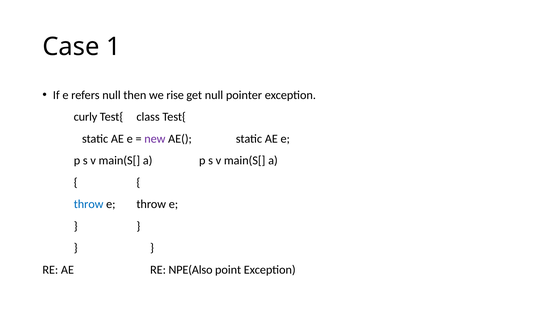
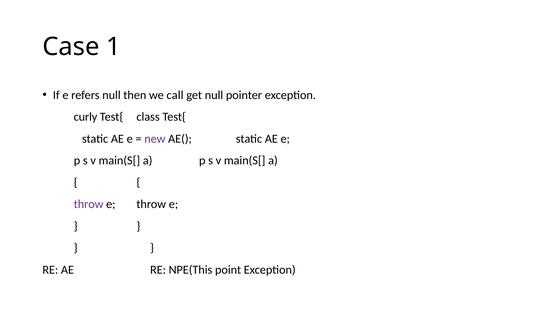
rise: rise -> call
throw at (89, 204) colour: blue -> purple
NPE(Also: NPE(Also -> NPE(This
